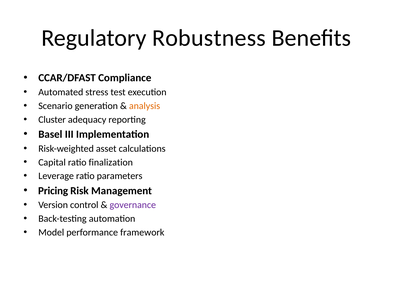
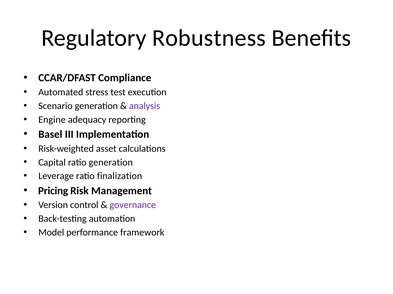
analysis colour: orange -> purple
Cluster: Cluster -> Engine
ratio finalization: finalization -> generation
parameters: parameters -> finalization
